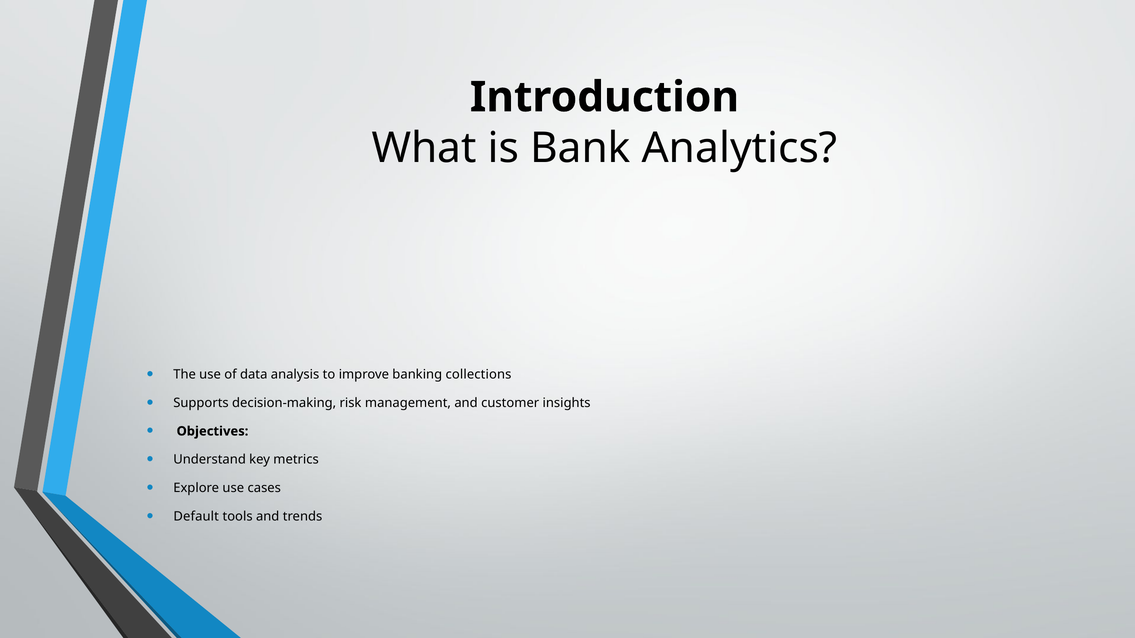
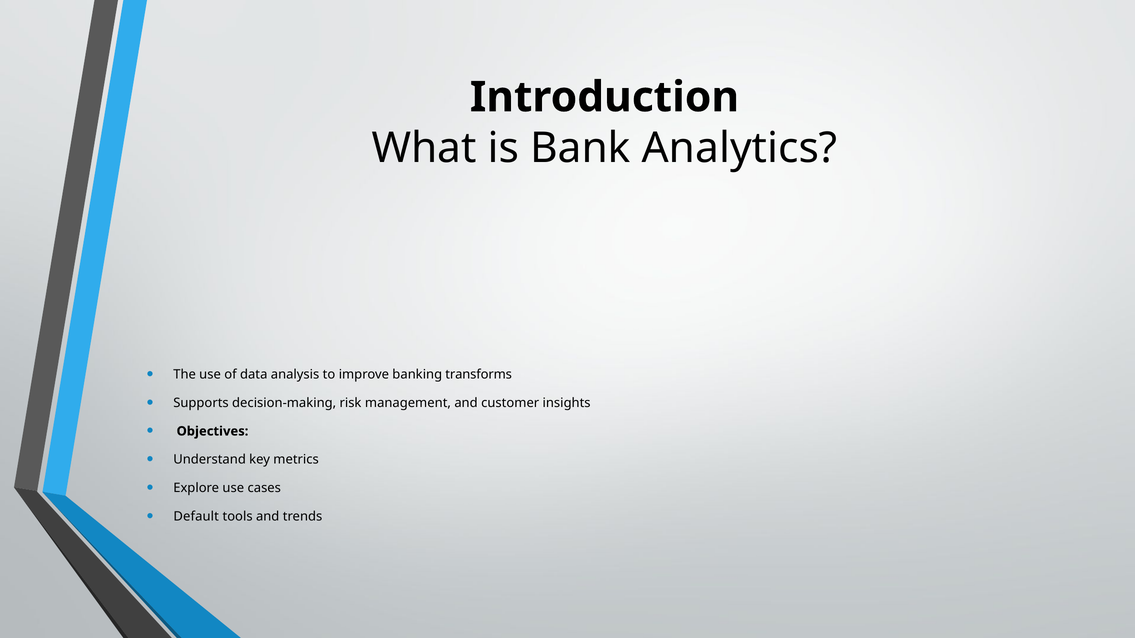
collections: collections -> transforms
